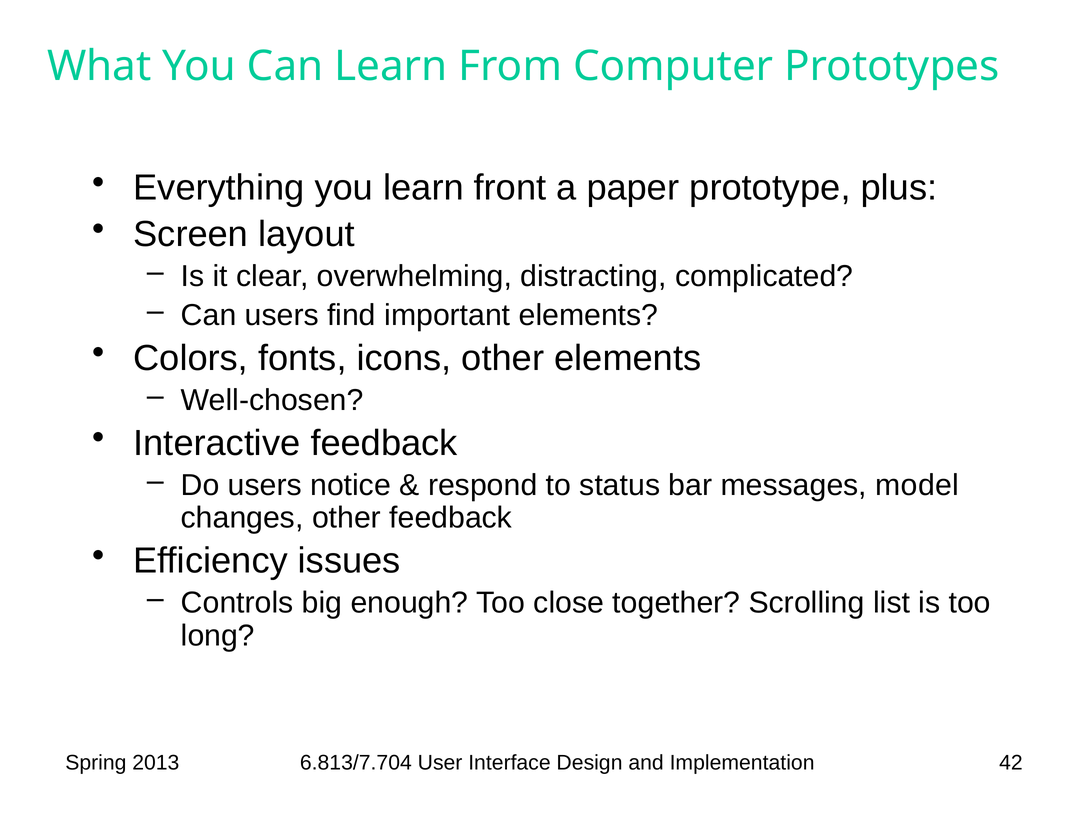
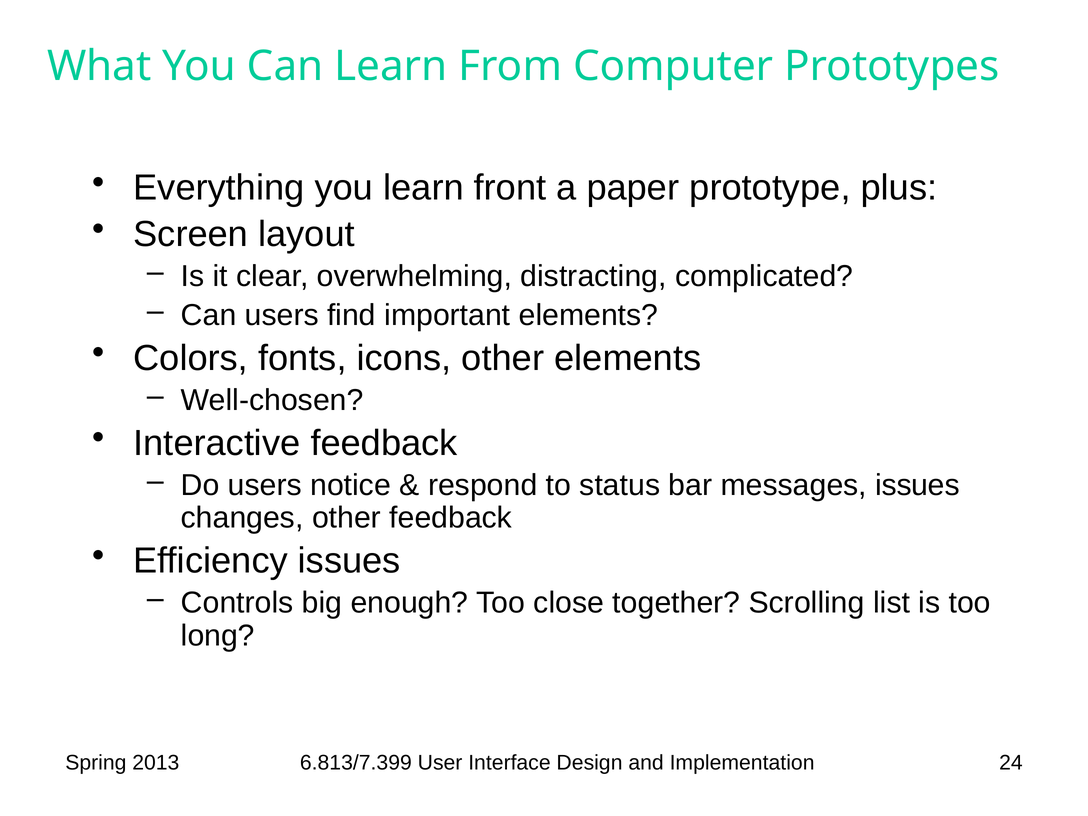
messages model: model -> issues
6.813/7.704: 6.813/7.704 -> 6.813/7.399
42: 42 -> 24
